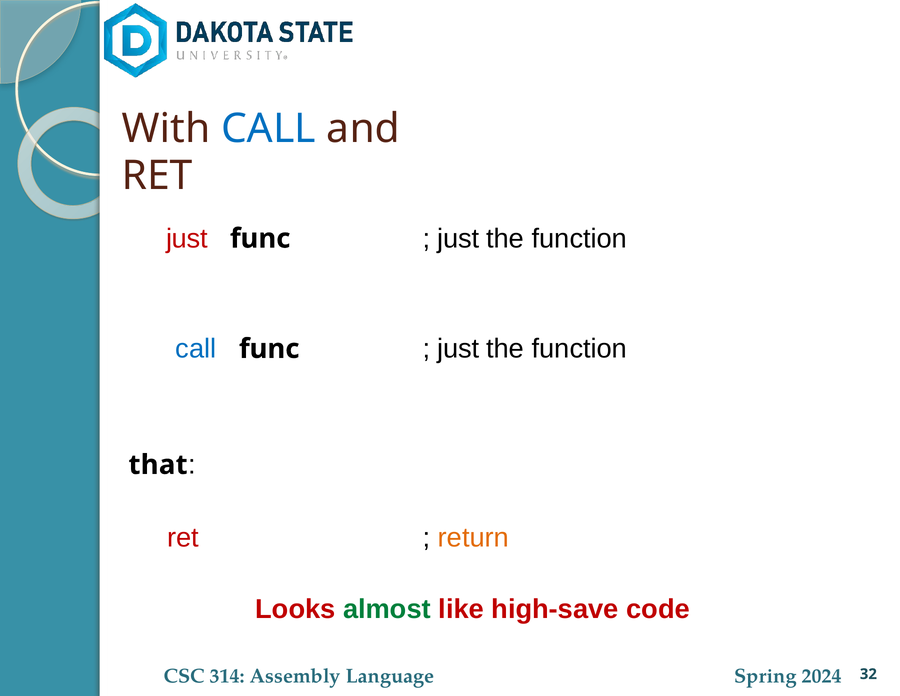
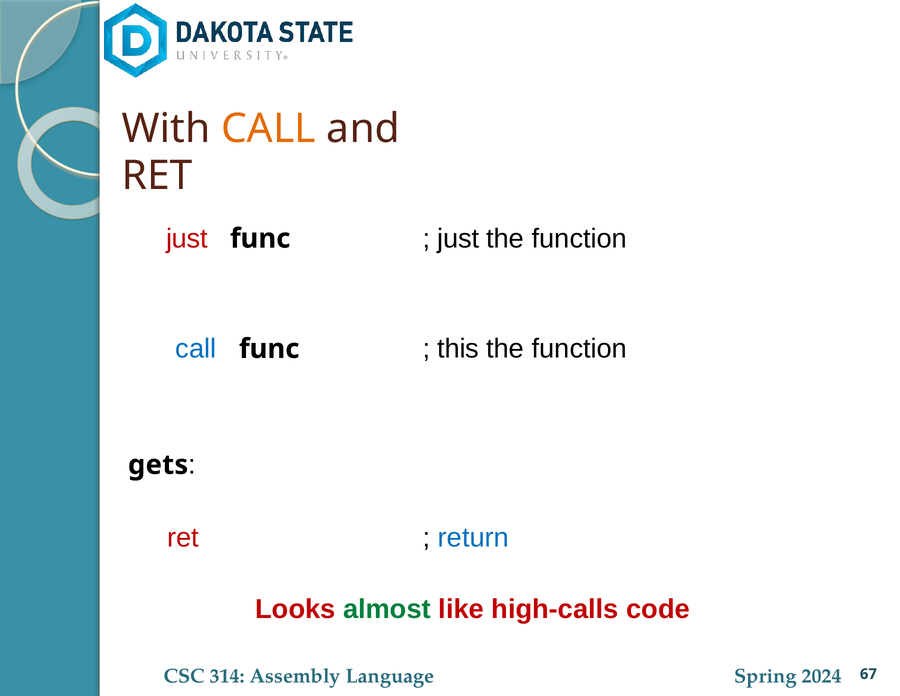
CALL at (268, 129) colour: blue -> orange
just at (458, 349): just -> this
that: that -> gets
return colour: orange -> blue
high-save: high-save -> high-calls
32: 32 -> 67
